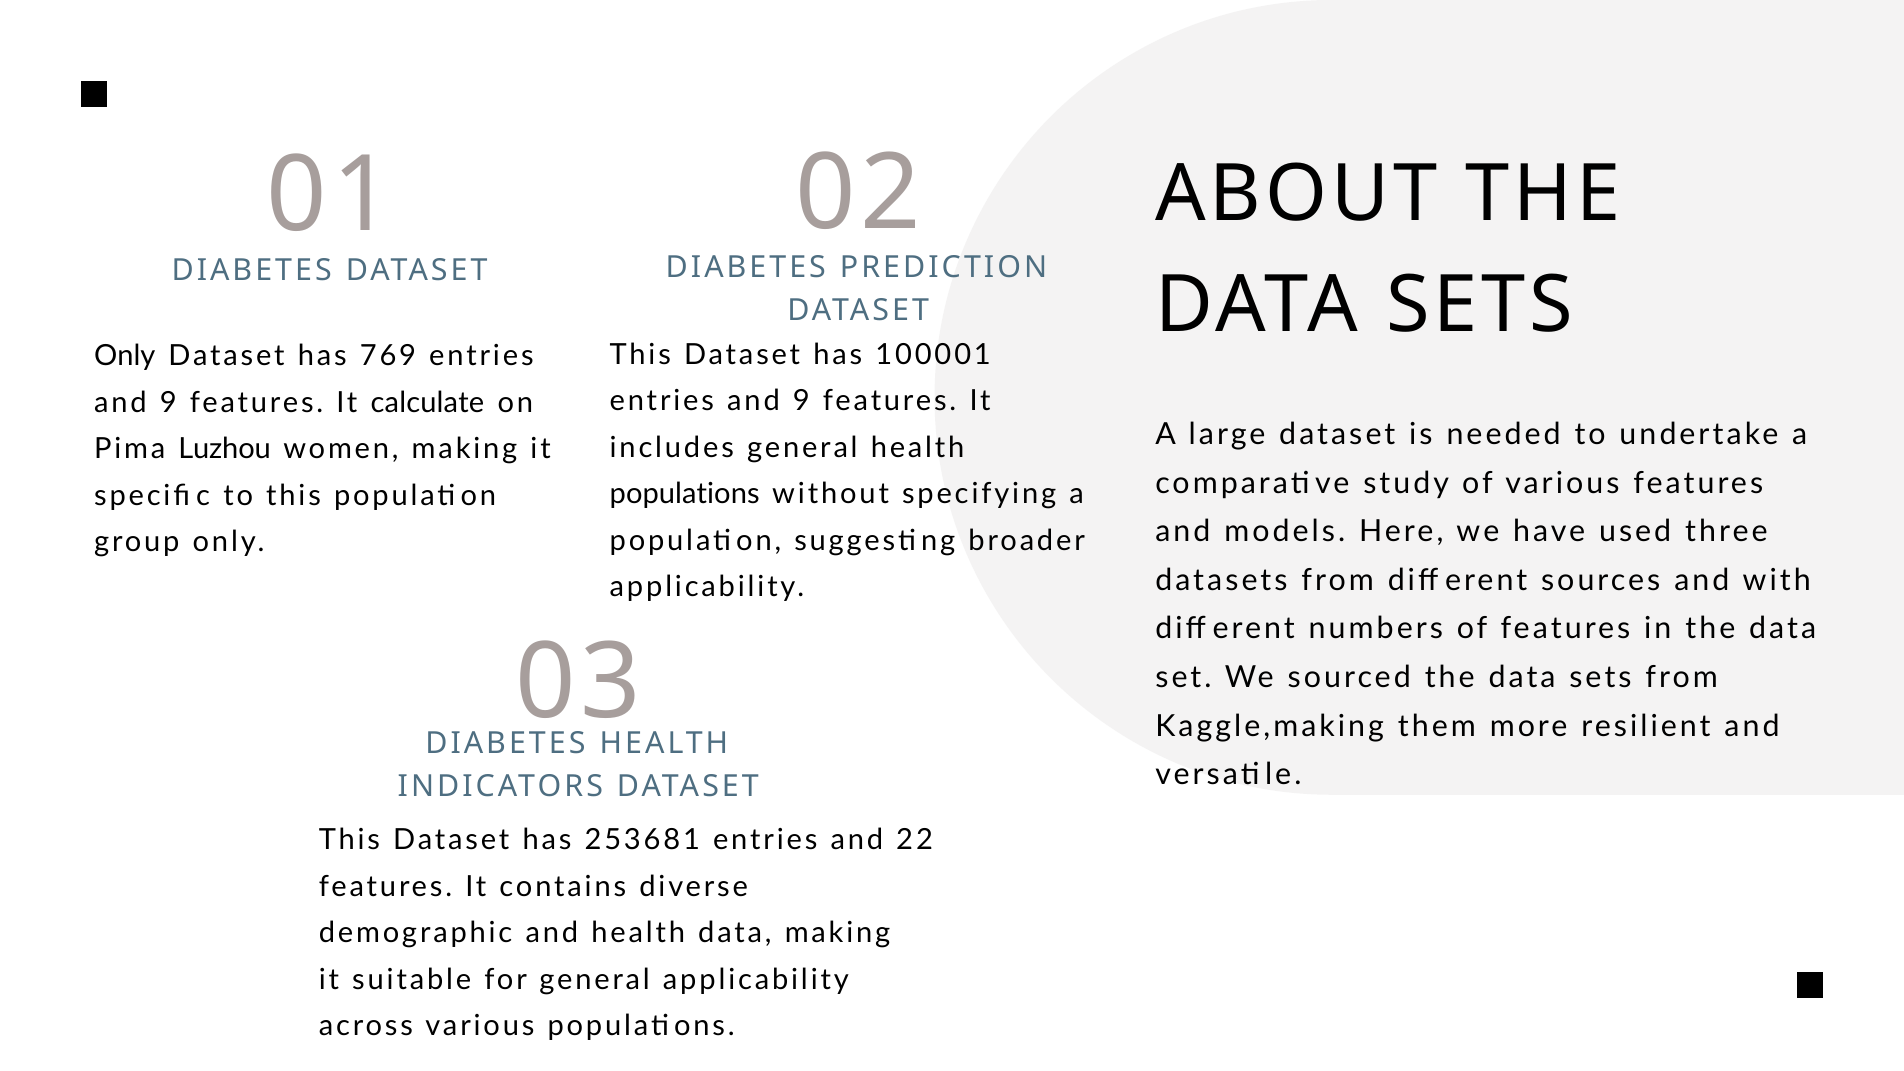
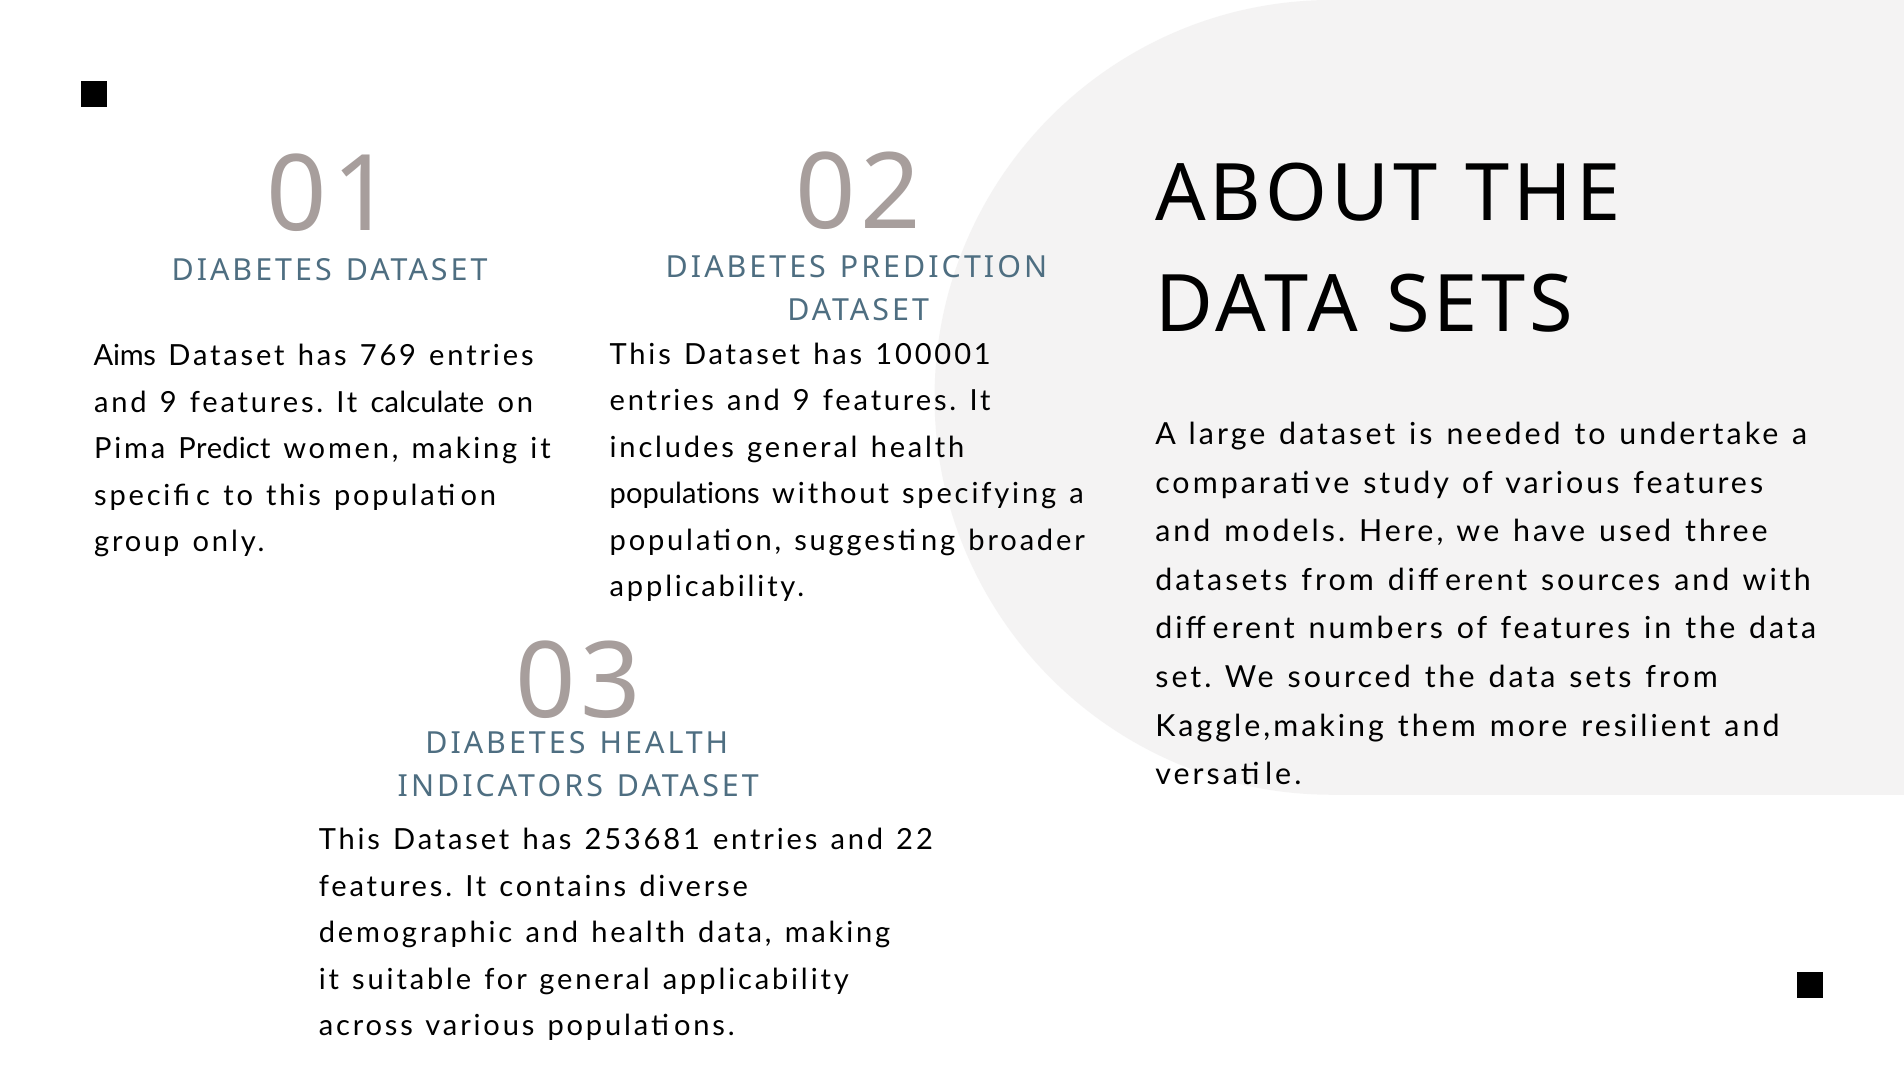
Only at (125, 356): Only -> Aims
Luzhou: Luzhou -> Predict
